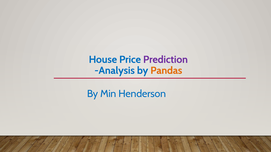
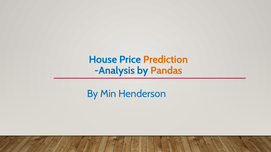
Prediction colour: purple -> orange
